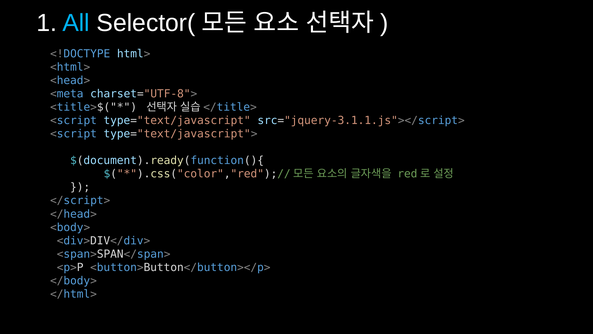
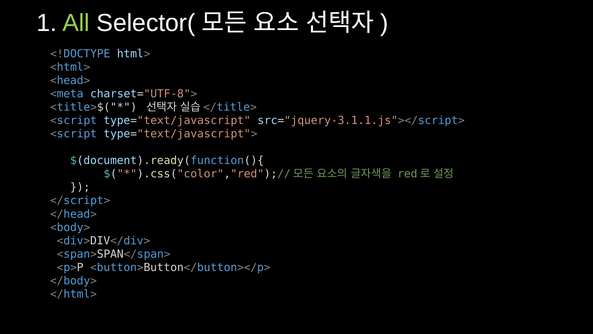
All colour: light blue -> light green
